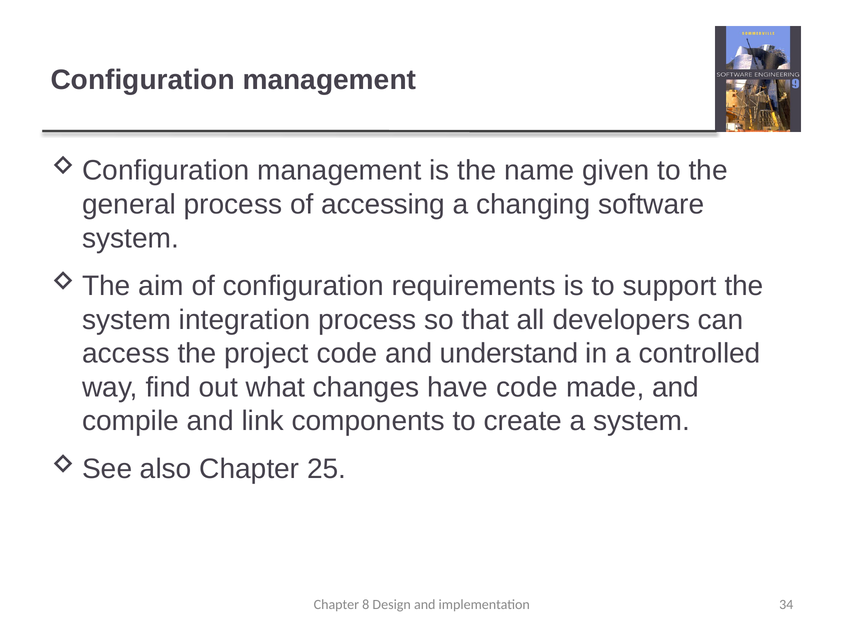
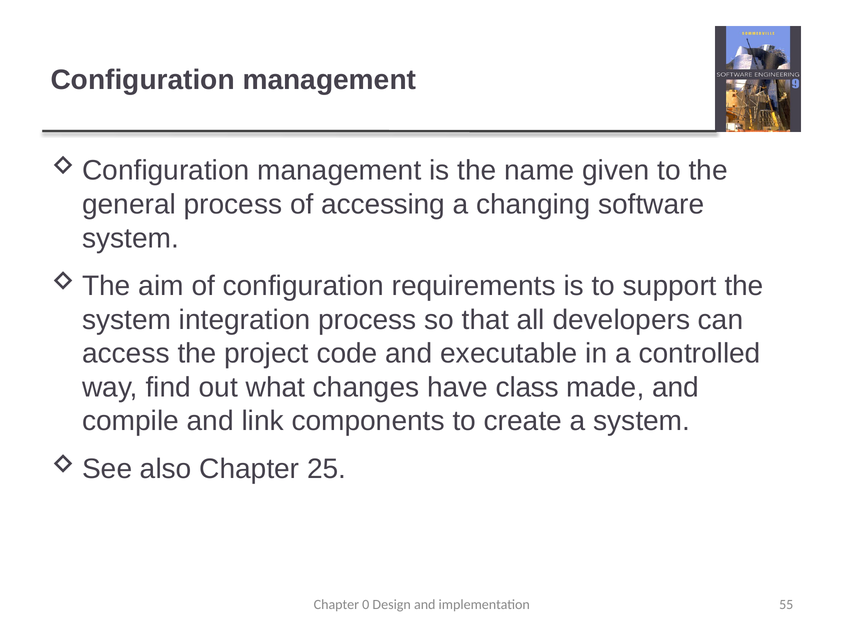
understand: understand -> executable
have code: code -> class
8: 8 -> 0
34: 34 -> 55
